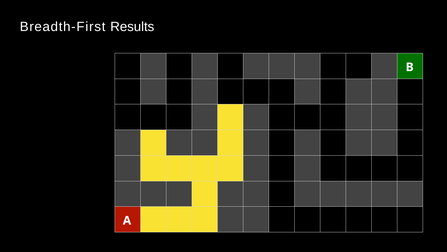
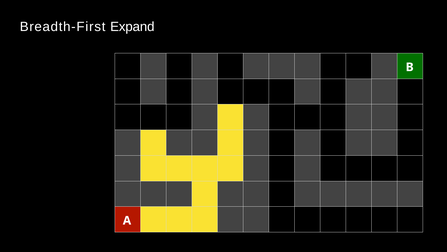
Results: Results -> Expand
